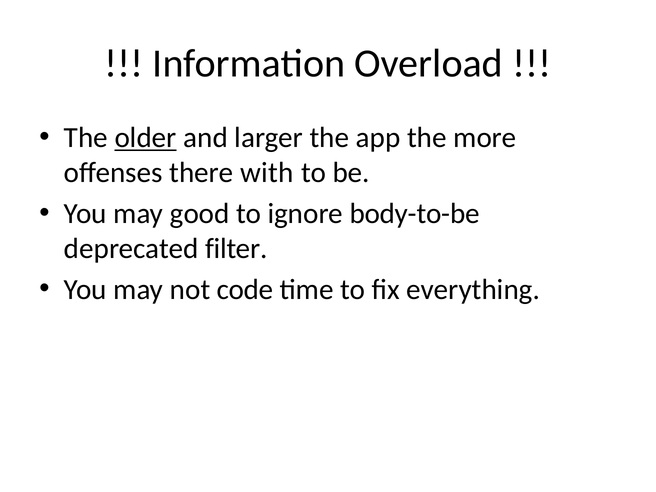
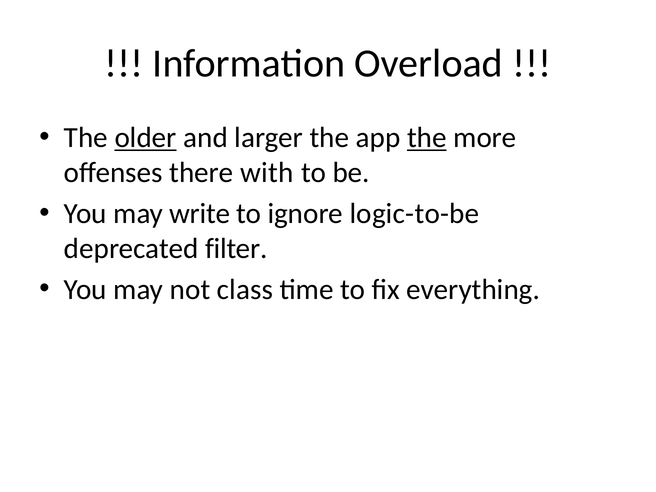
the at (427, 138) underline: none -> present
good: good -> write
body-to-be: body-to-be -> logic-to-be
code: code -> class
